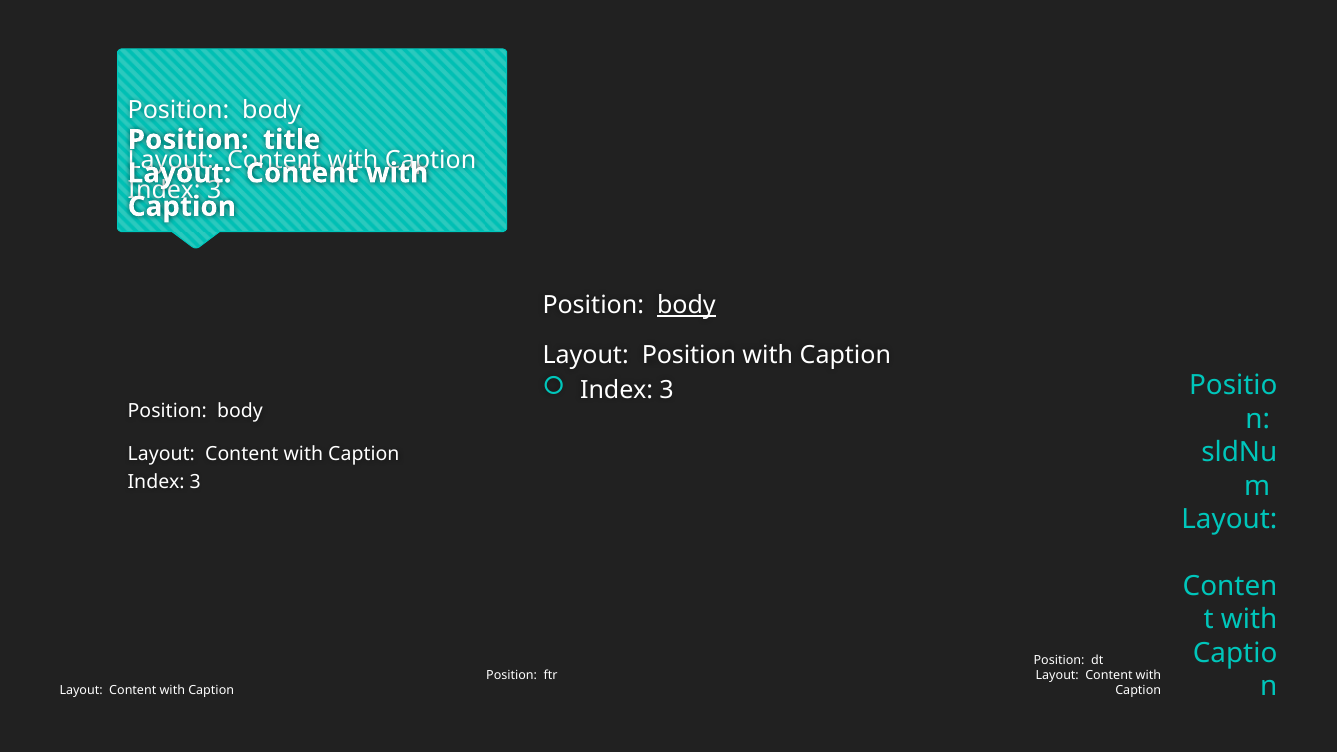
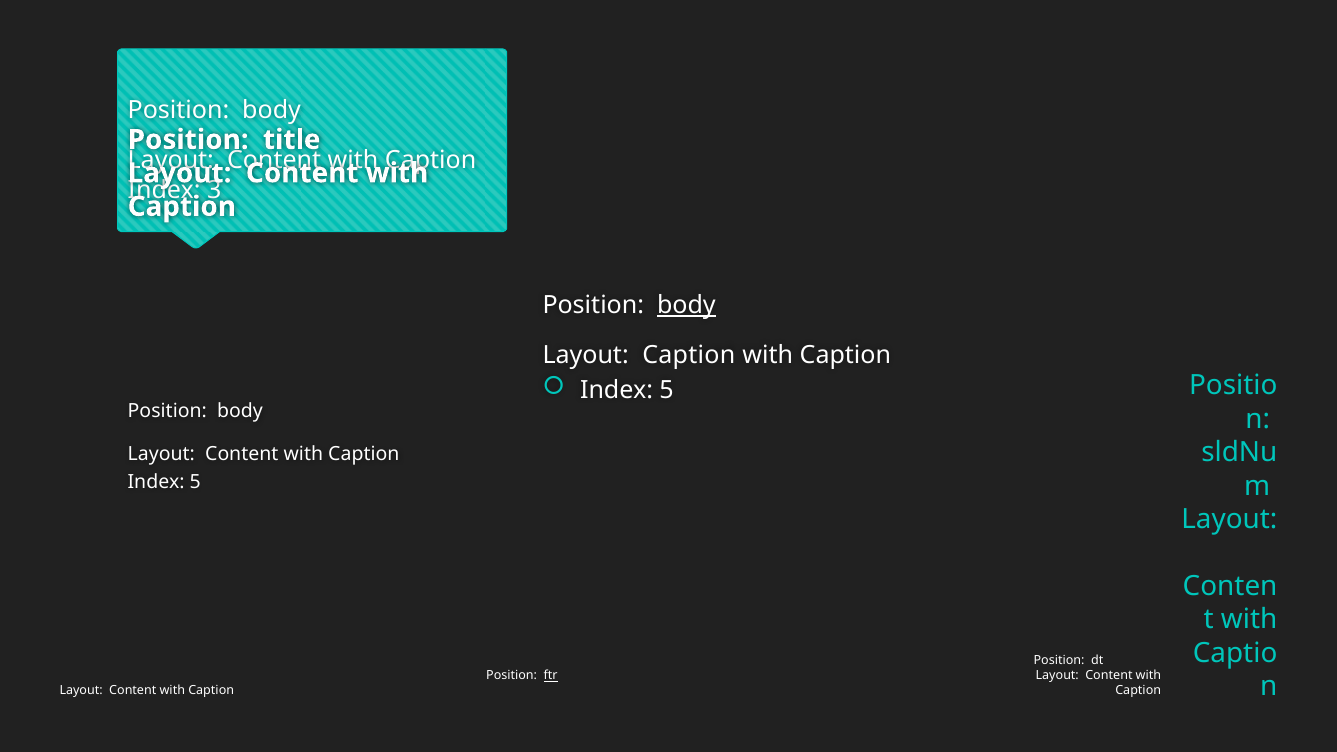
Layout Position: Position -> Caption
3 at (667, 390): 3 -> 5
3 at (195, 482): 3 -> 5
ftr underline: none -> present
